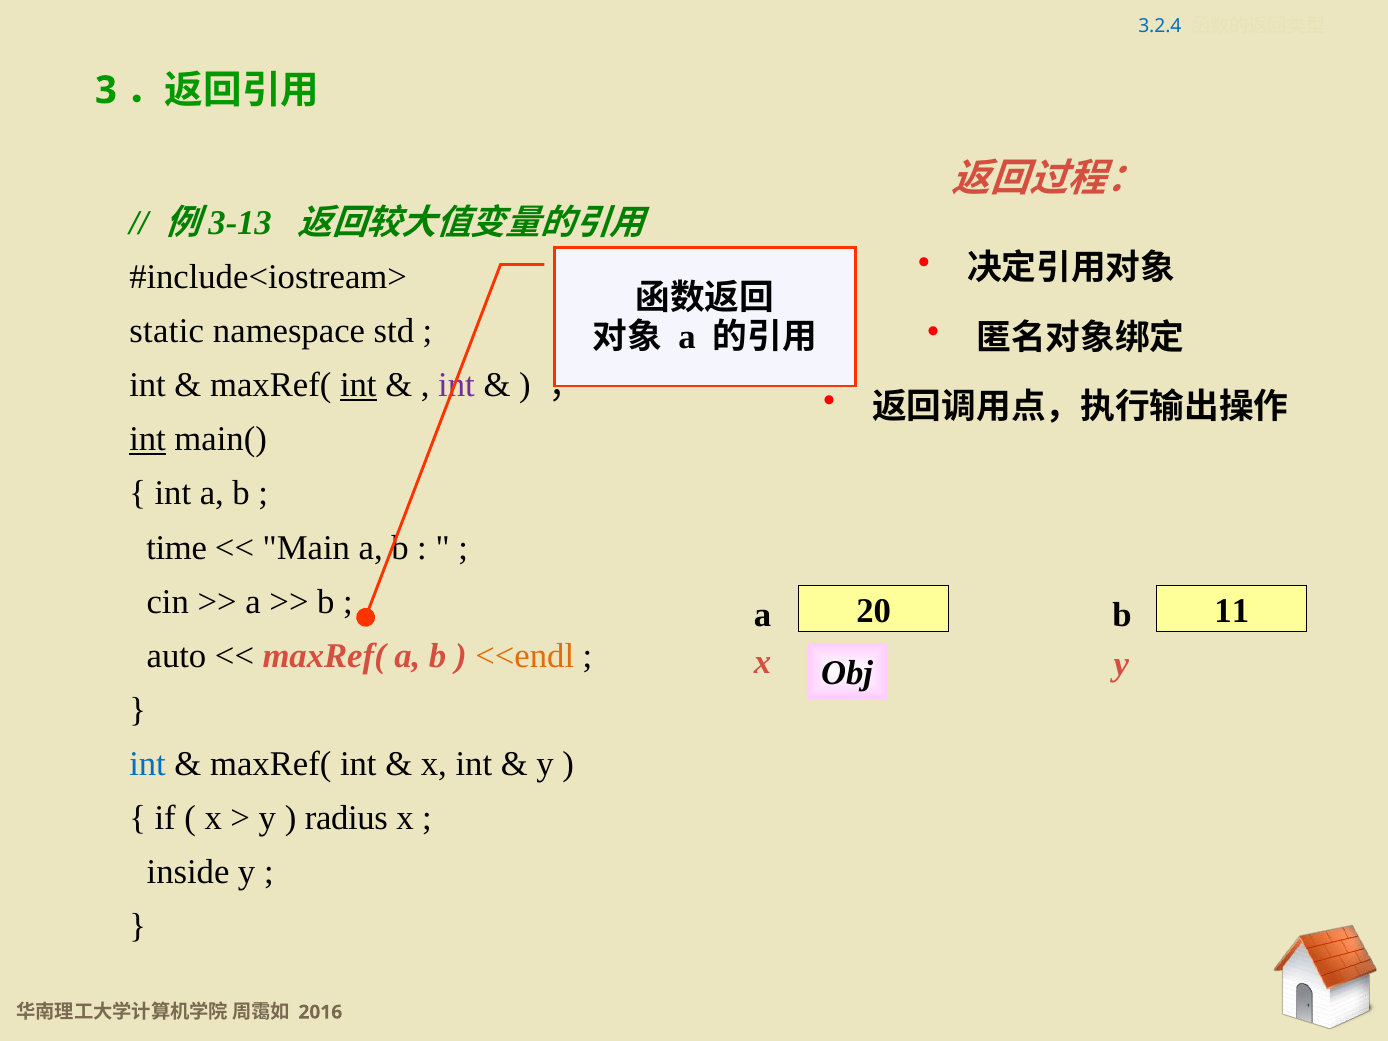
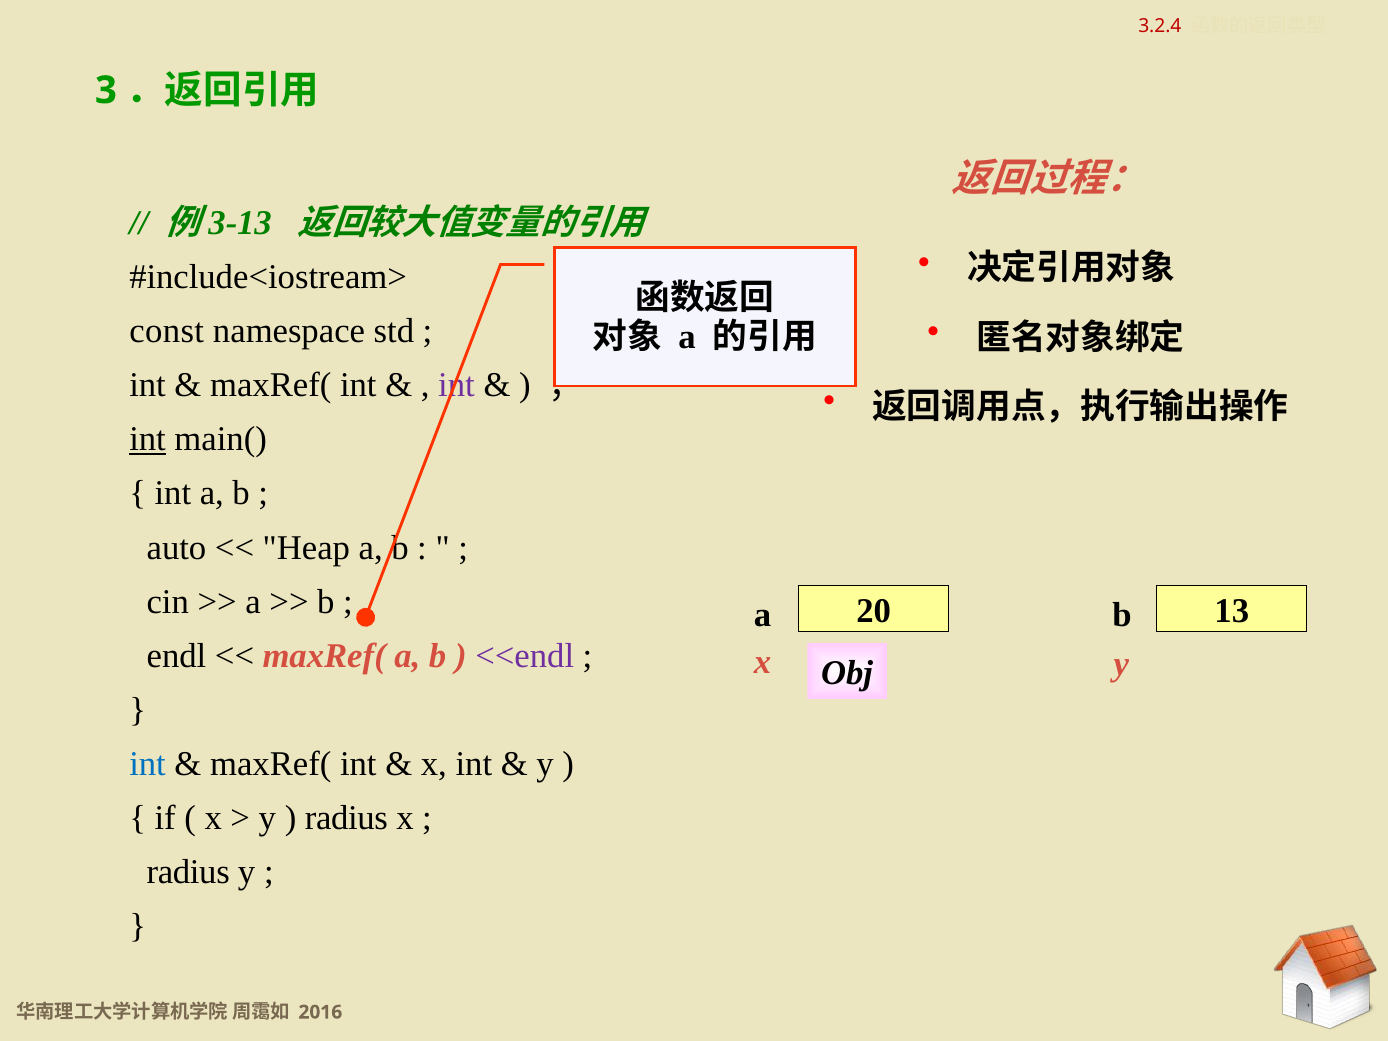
3.2.4 colour: blue -> red
static: static -> const
int at (358, 385) underline: present -> none
time: time -> auto
Main: Main -> Heap
11: 11 -> 13
auto: auto -> endl
<<endl colour: orange -> purple
inside at (188, 872): inside -> radius
